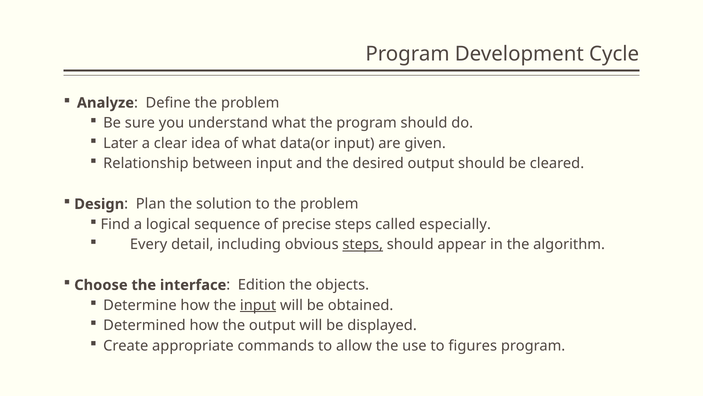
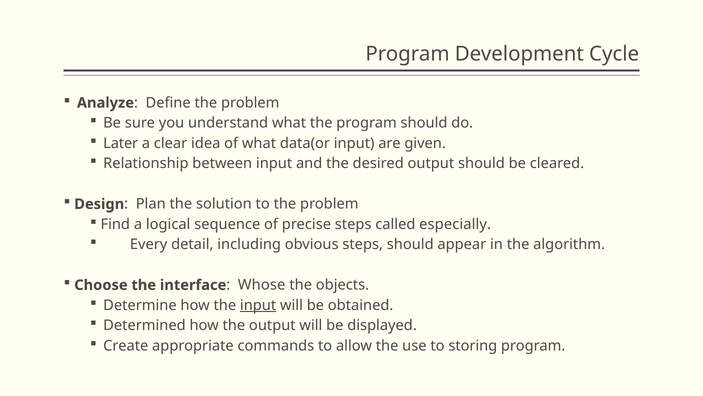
steps at (363, 244) underline: present -> none
Edition: Edition -> Whose
figures: figures -> storing
